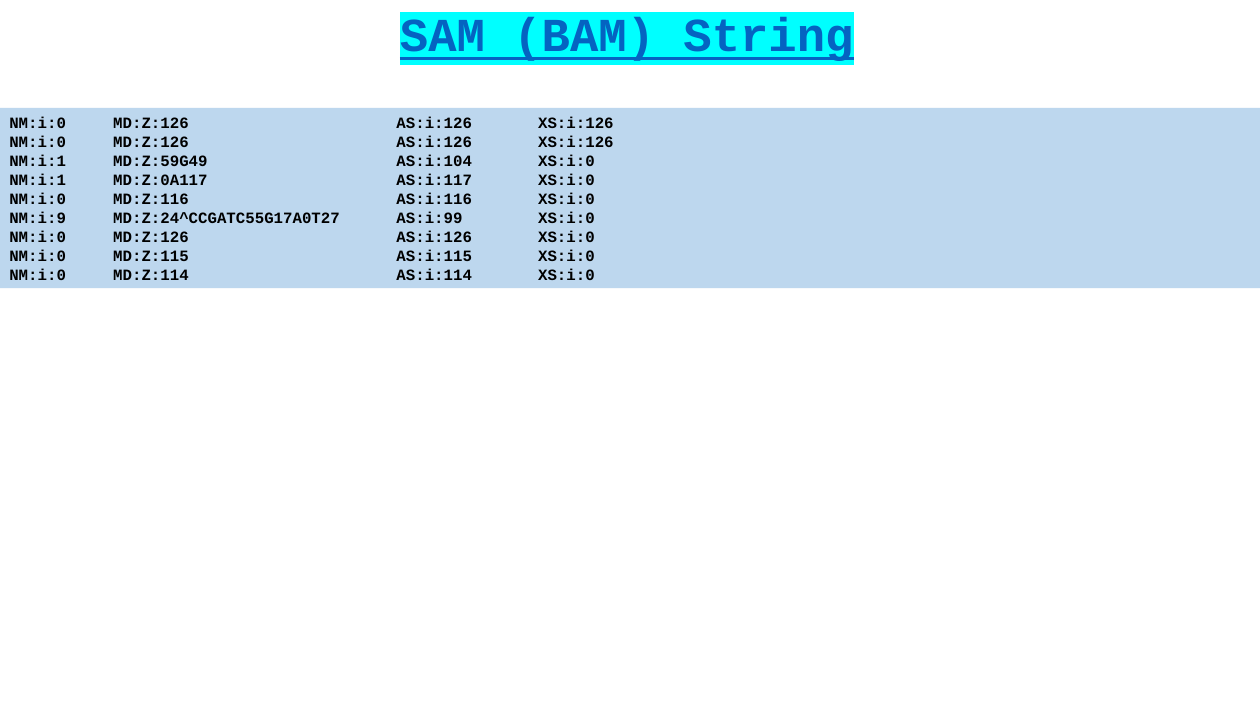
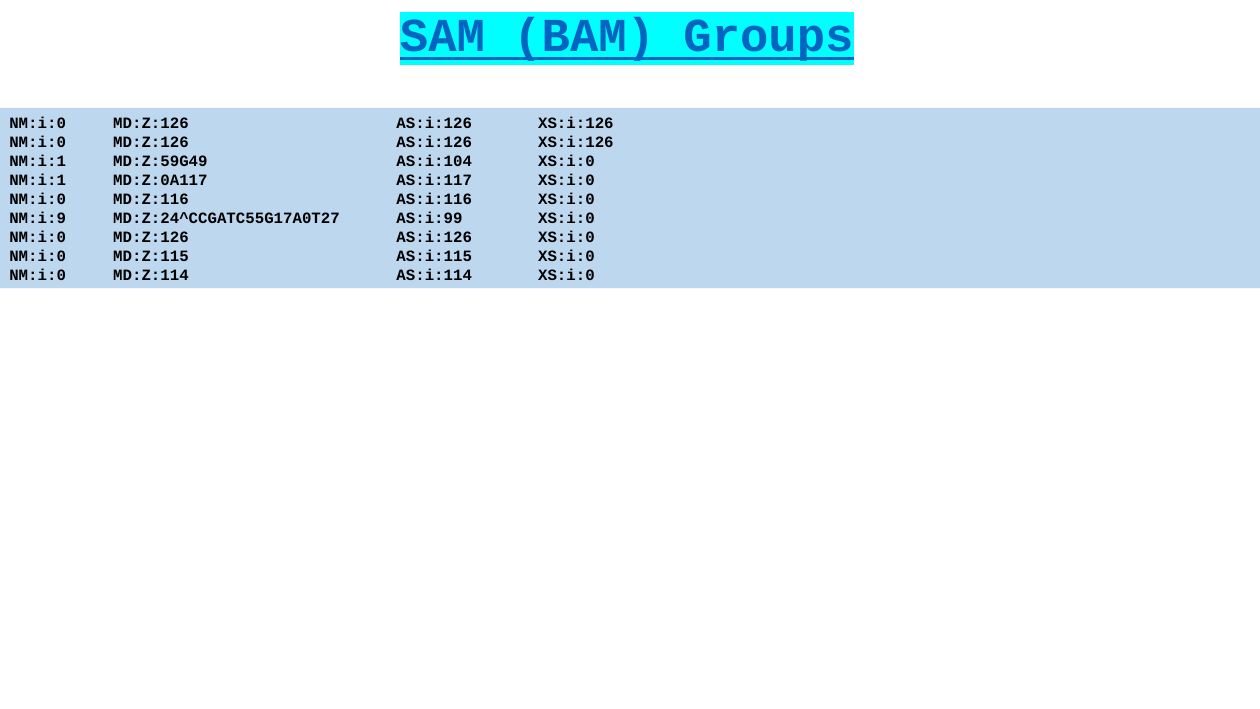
String: String -> Groups
